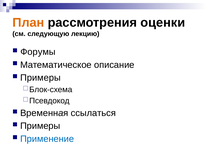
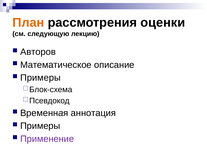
Форумы: Форумы -> Авторов
ссылаться: ссылаться -> аннотация
Применение colour: blue -> purple
